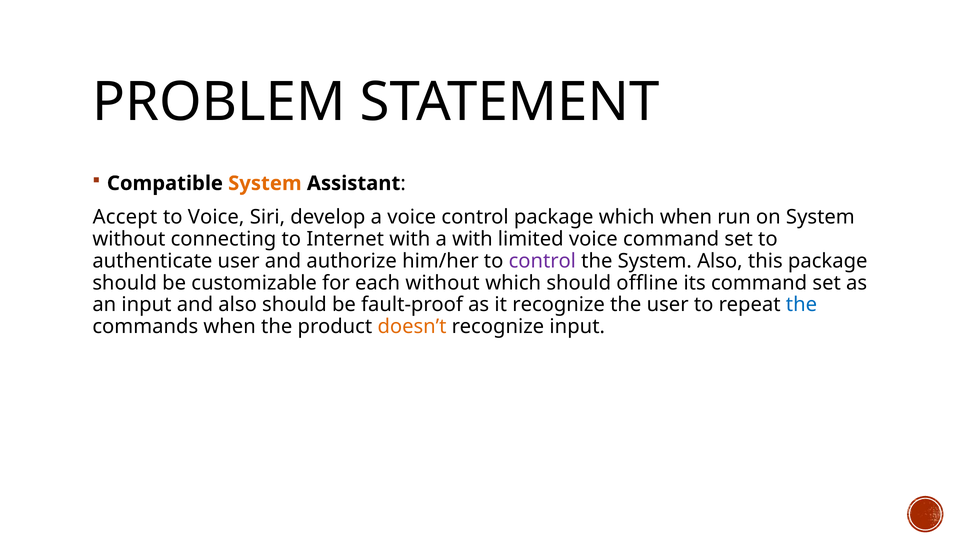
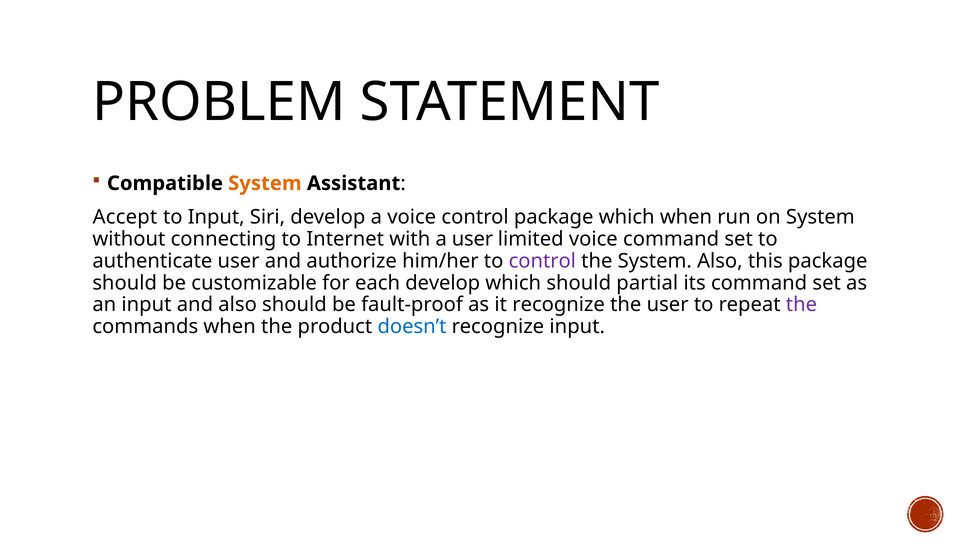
to Voice: Voice -> Input
a with: with -> user
each without: without -> develop
offline: offline -> partial
the at (801, 304) colour: blue -> purple
doesn’t colour: orange -> blue
